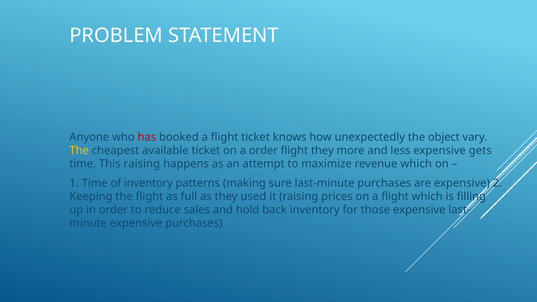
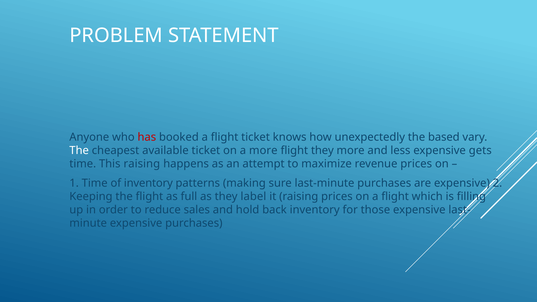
object: object -> based
The at (79, 151) colour: yellow -> white
a order: order -> more
revenue which: which -> prices
used: used -> label
